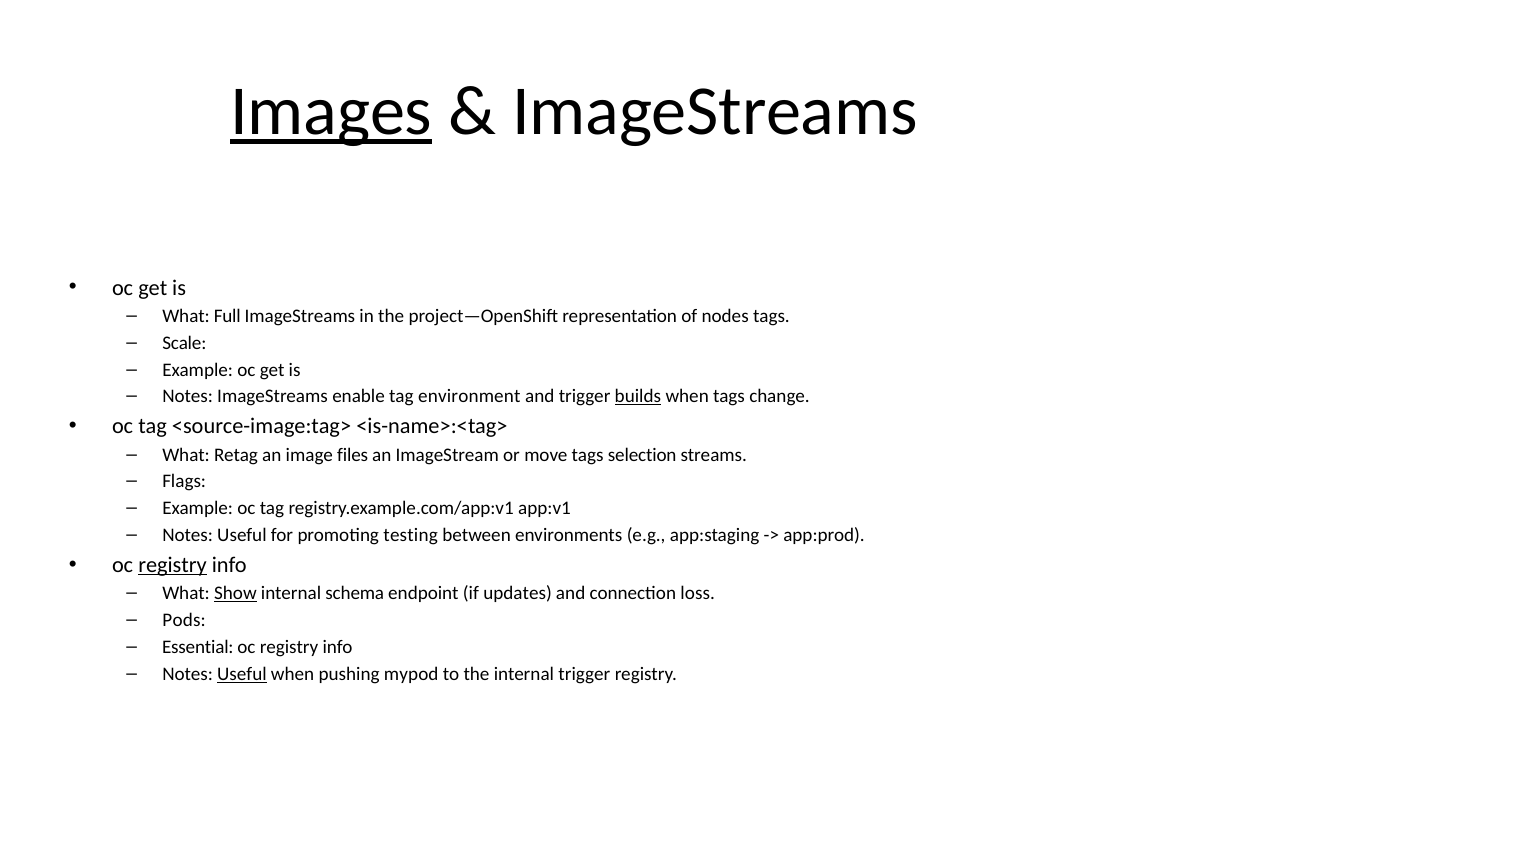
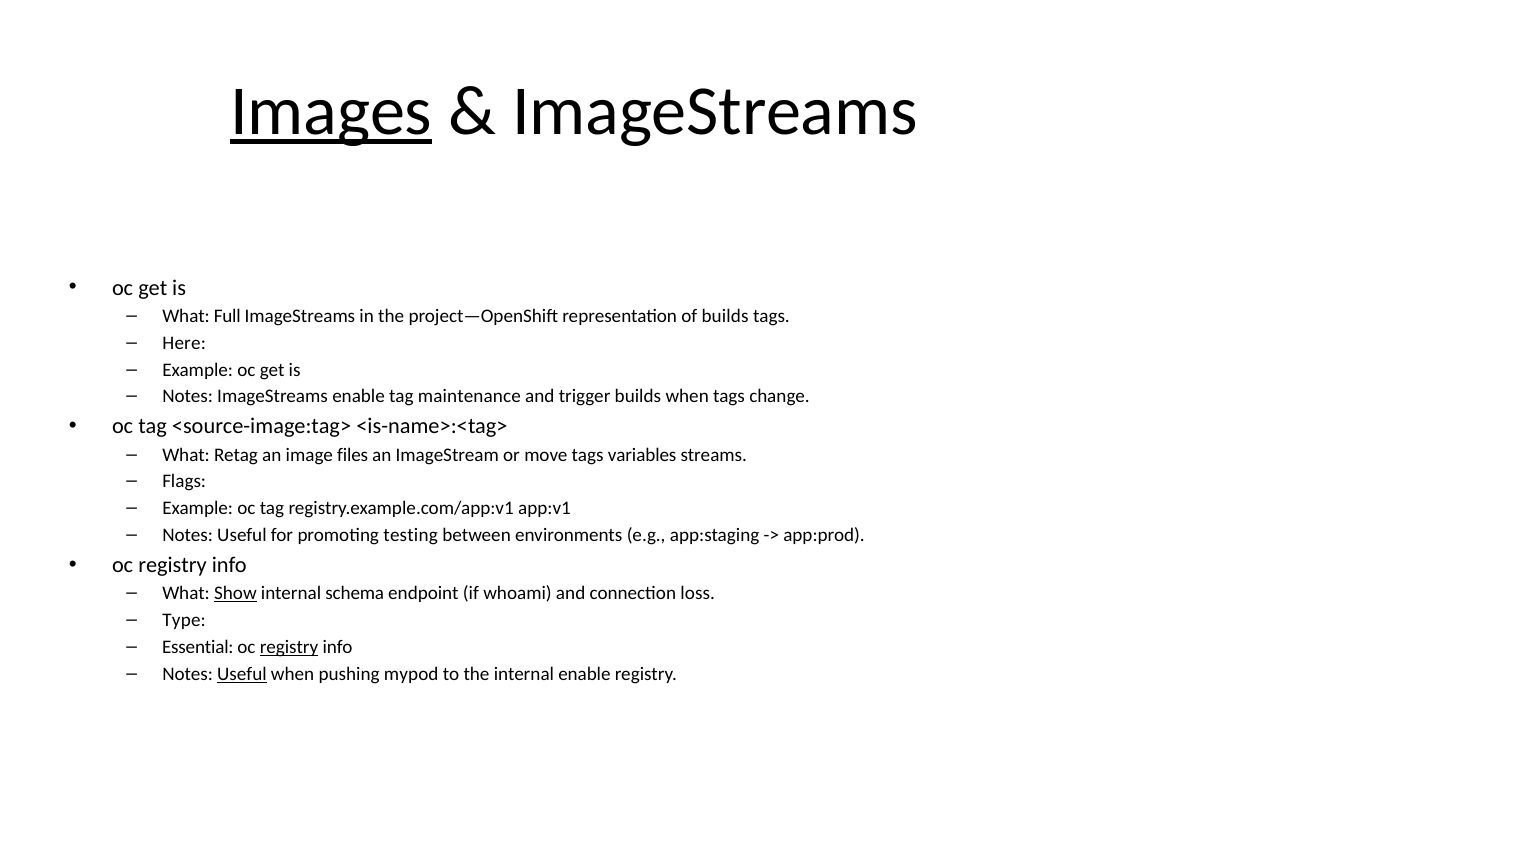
of nodes: nodes -> builds
Scale: Scale -> Here
environment: environment -> maintenance
builds at (638, 397) underline: present -> none
selection: selection -> variables
registry at (173, 565) underline: present -> none
updates: updates -> whoami
Pods: Pods -> Type
registry at (289, 647) underline: none -> present
internal trigger: trigger -> enable
